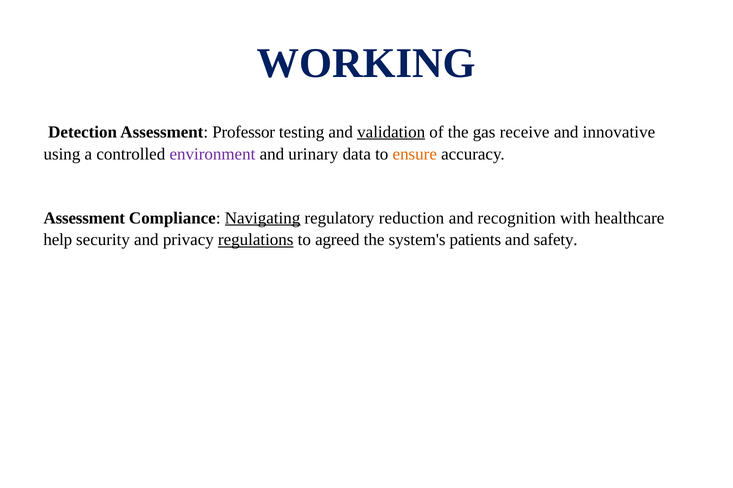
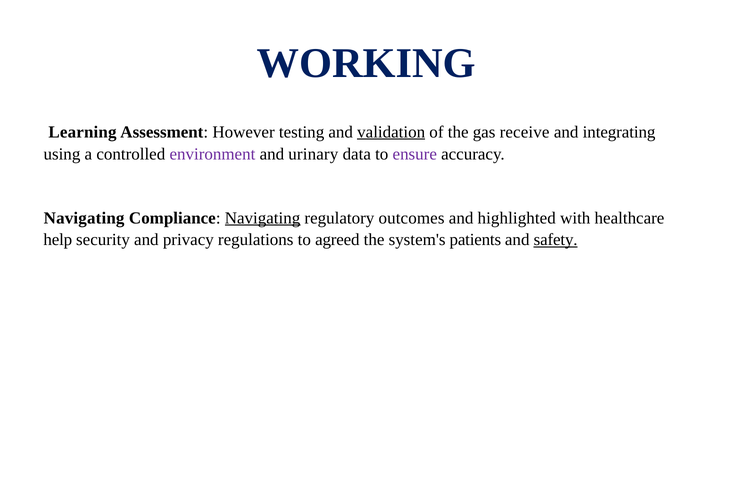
Detection: Detection -> Learning
Professor: Professor -> However
innovative: innovative -> integrating
ensure colour: orange -> purple
Assessment at (84, 218): Assessment -> Navigating
reduction: reduction -> outcomes
recognition: recognition -> highlighted
regulations underline: present -> none
safety underline: none -> present
